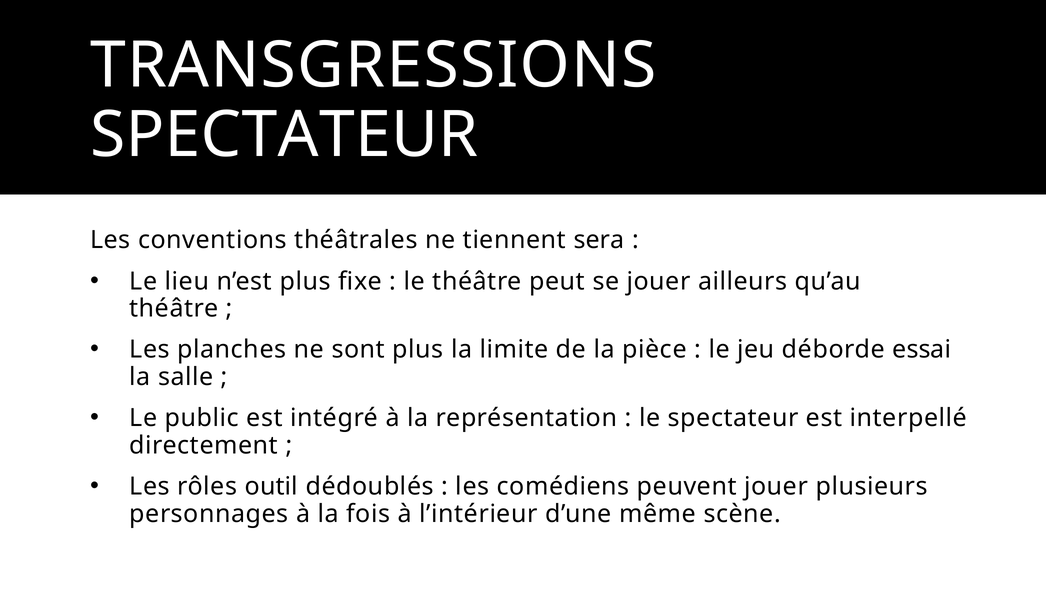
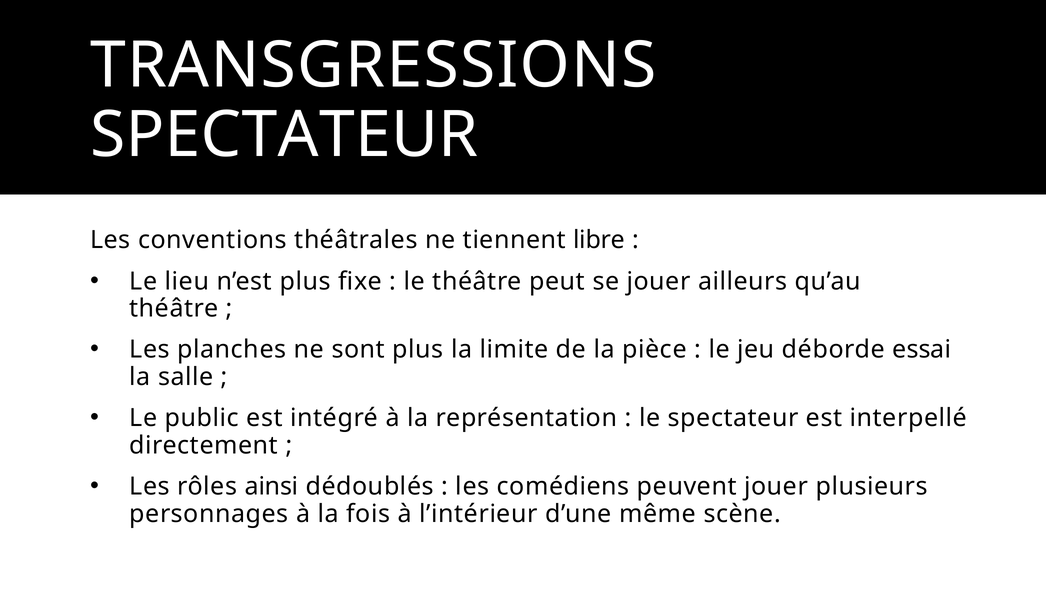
sera: sera -> libre
outil: outil -> ainsi
